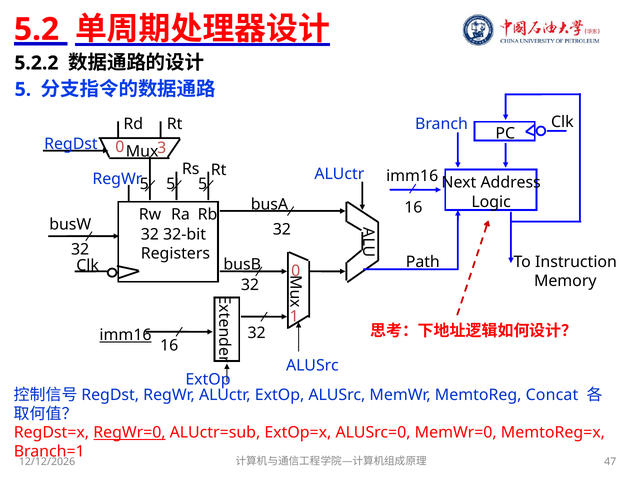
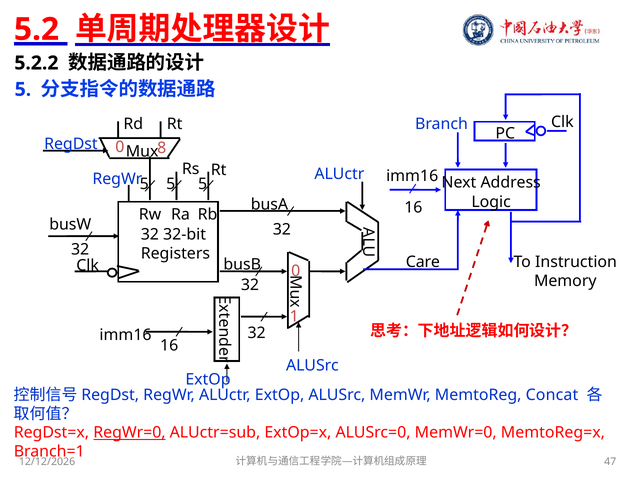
3: 3 -> 8
Path: Path -> Care
imm16 at (126, 336) underline: present -> none
